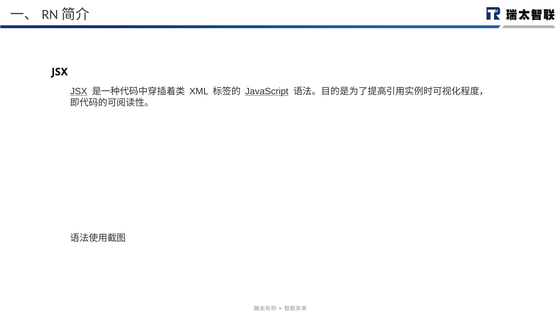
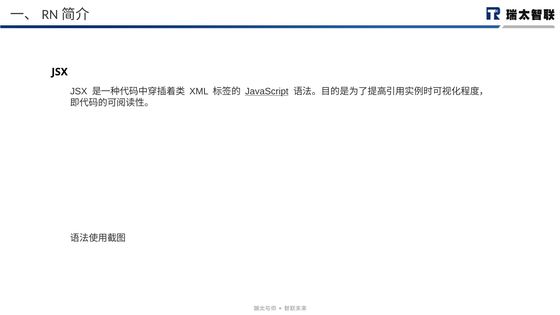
JSX at (79, 91) underline: present -> none
